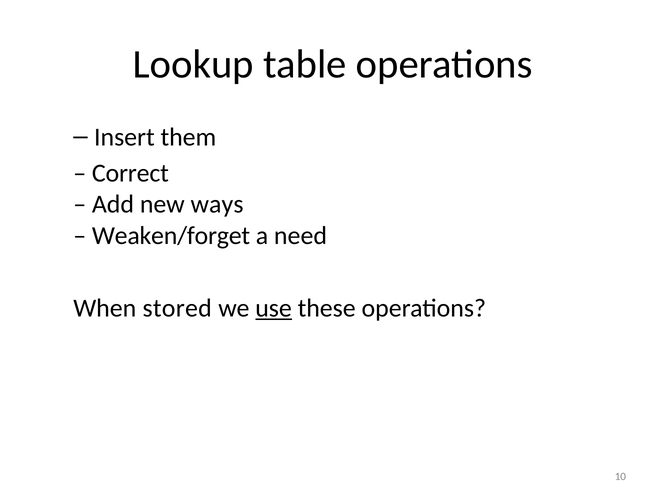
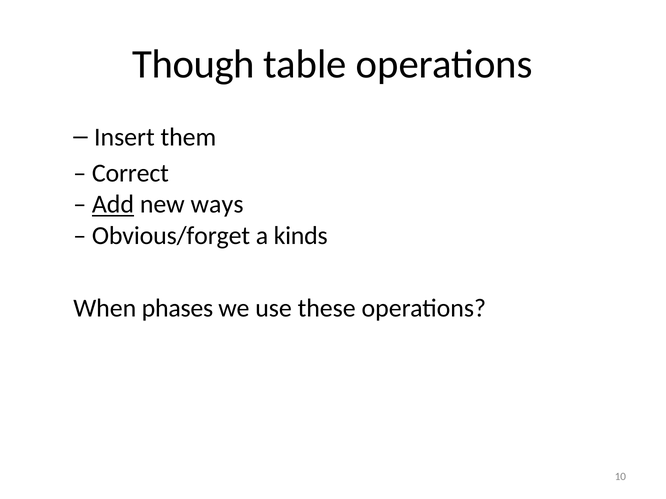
Lookup: Lookup -> Though
Add underline: none -> present
Weaken/forget: Weaken/forget -> Obvious/forget
need: need -> kinds
stored: stored -> phases
use underline: present -> none
